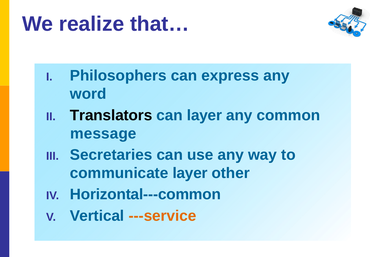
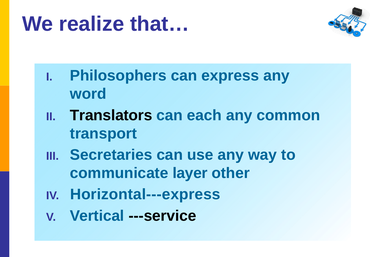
can layer: layer -> each
message: message -> transport
Horizontal---common: Horizontal---common -> Horizontal---express
---service colour: orange -> black
